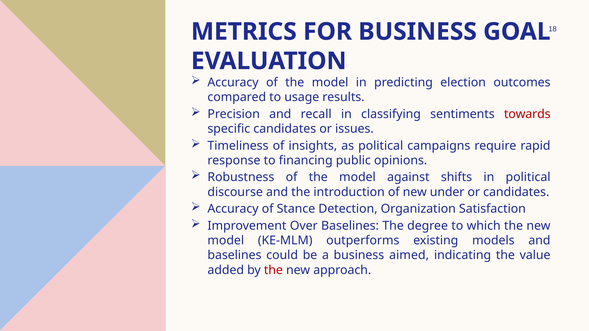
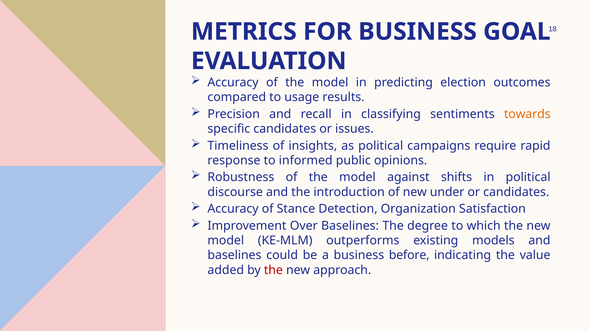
towards colour: red -> orange
financing: financing -> informed
aimed: aimed -> before
